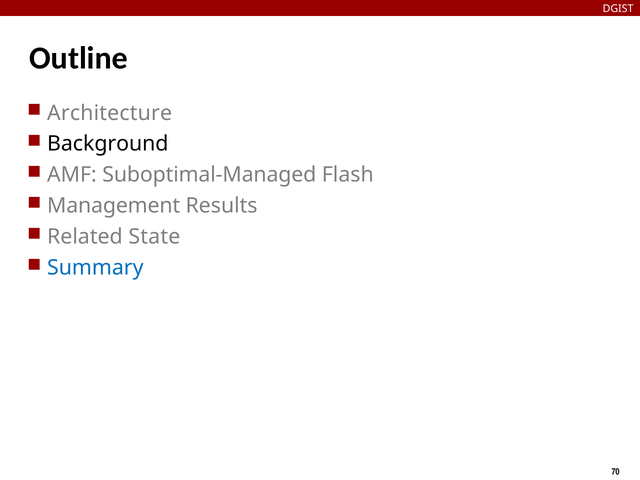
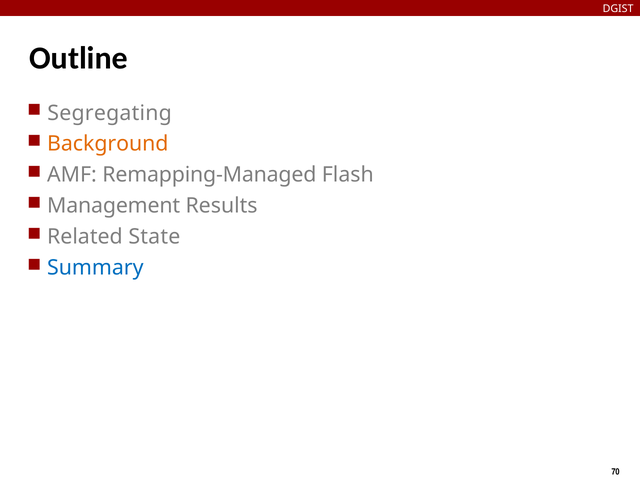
Architecture: Architecture -> Segregating
Background colour: black -> orange
Suboptimal-Managed: Suboptimal-Managed -> Remapping-Managed
